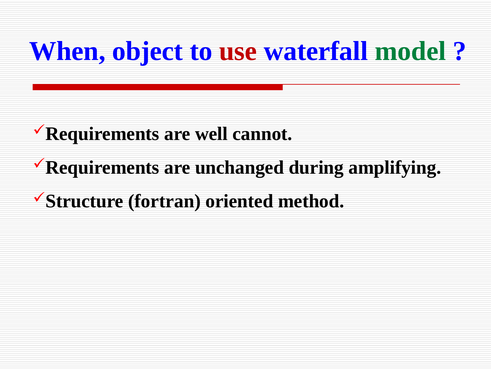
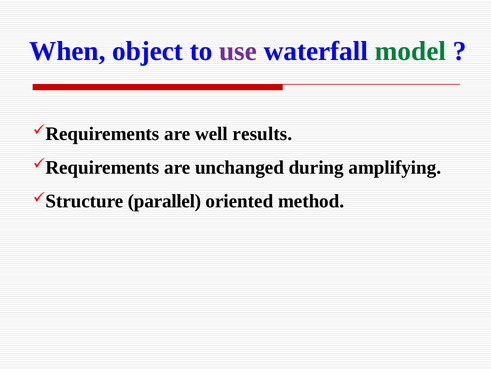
use colour: red -> purple
cannot: cannot -> results
fortran: fortran -> parallel
